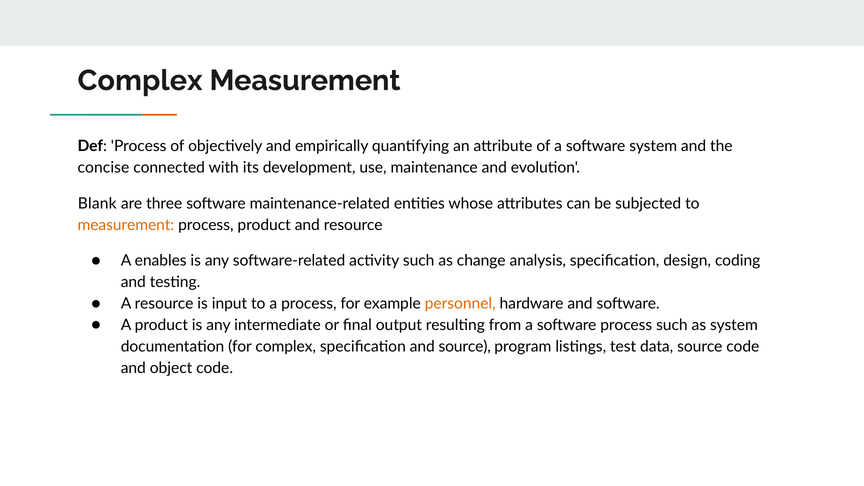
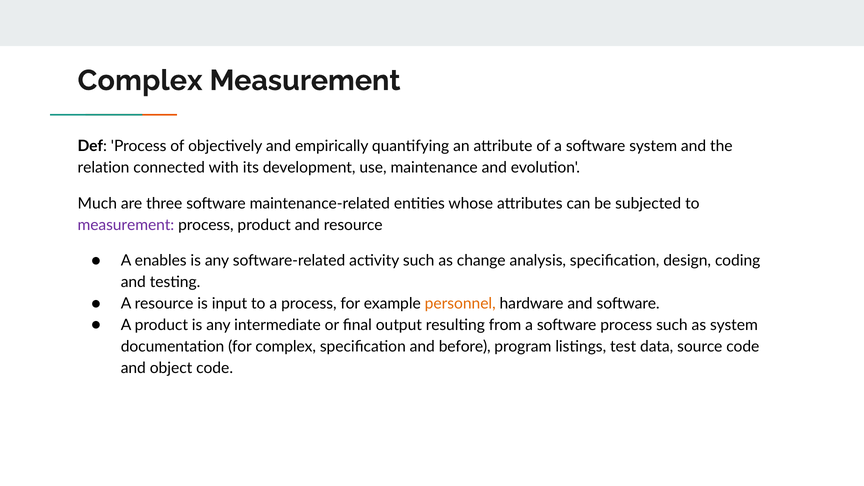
concise: concise -> relation
Blank: Blank -> Much
measurement at (126, 225) colour: orange -> purple
and source: source -> before
